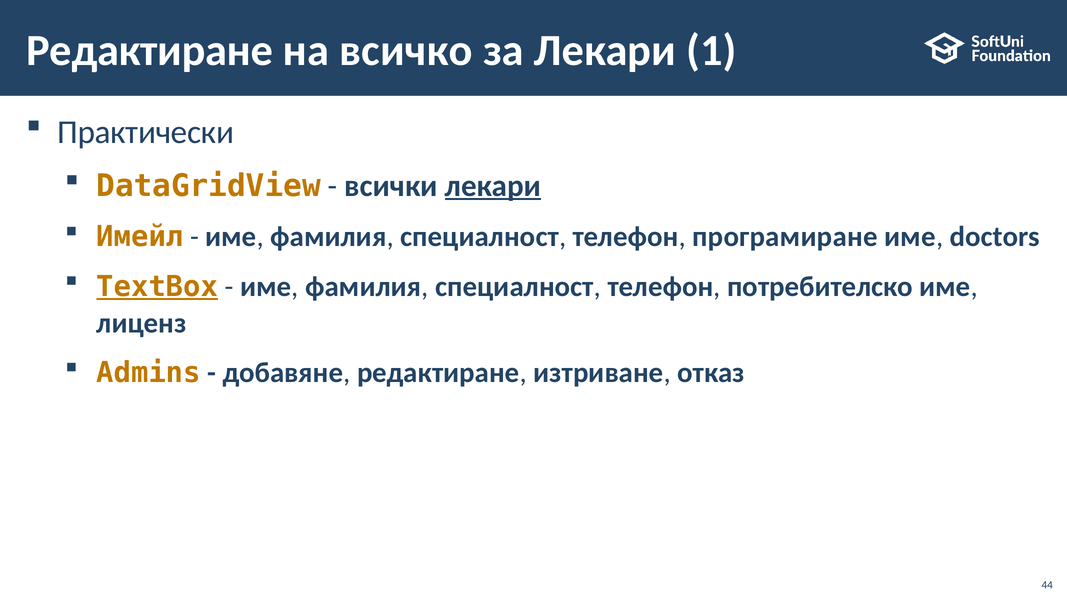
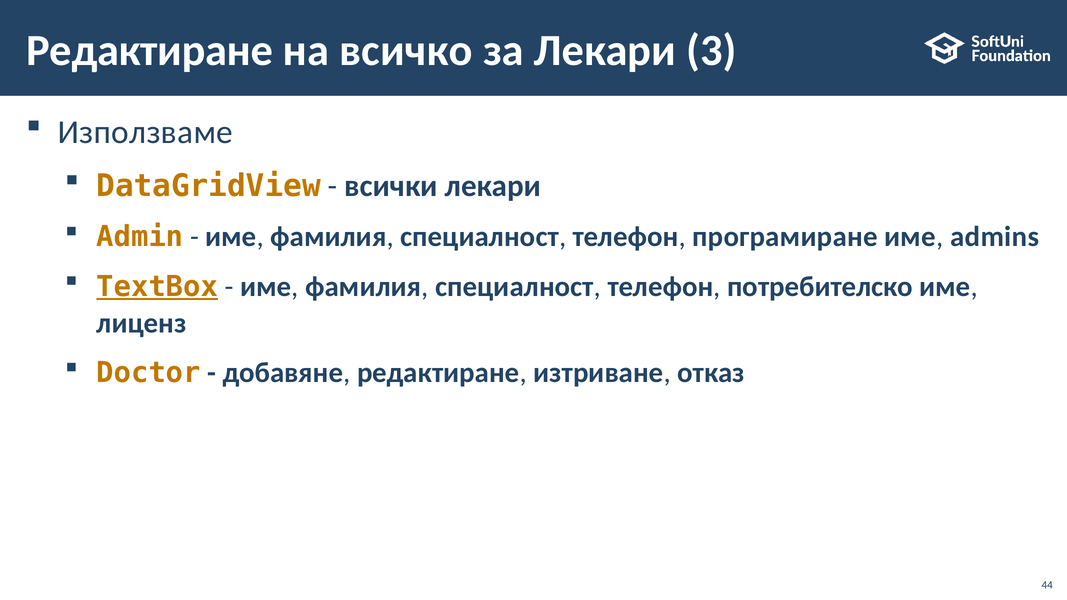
1: 1 -> 3
Практически: Практически -> Използваме
лекари at (493, 186) underline: present -> none
Имейл: Имейл -> Admin
doctors: doctors -> admins
Admins: Admins -> Doctor
